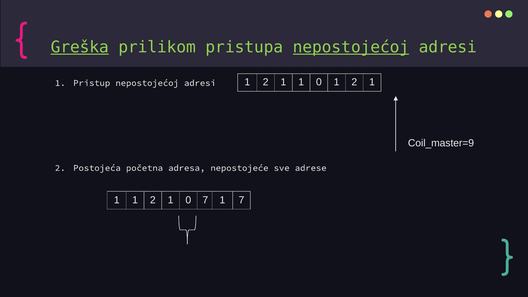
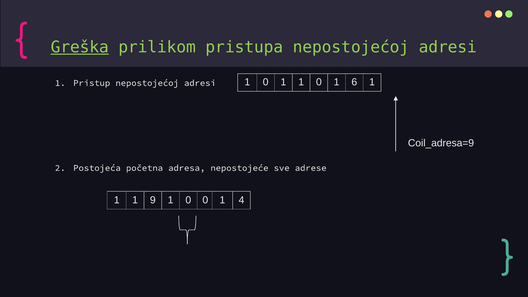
nepostojećoj at (351, 47) underline: present -> none
2 at (266, 82): 2 -> 0
0 1 2: 2 -> 6
Coil_master=9: Coil_master=9 -> Coil_adresa=9
1 1 2: 2 -> 9
0 7: 7 -> 0
1 7: 7 -> 4
